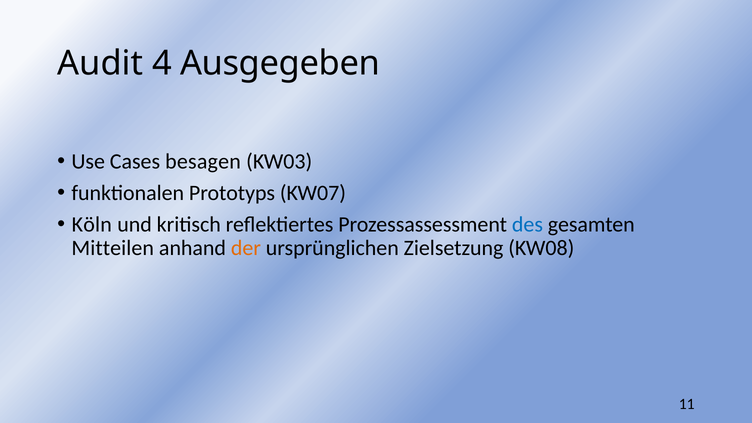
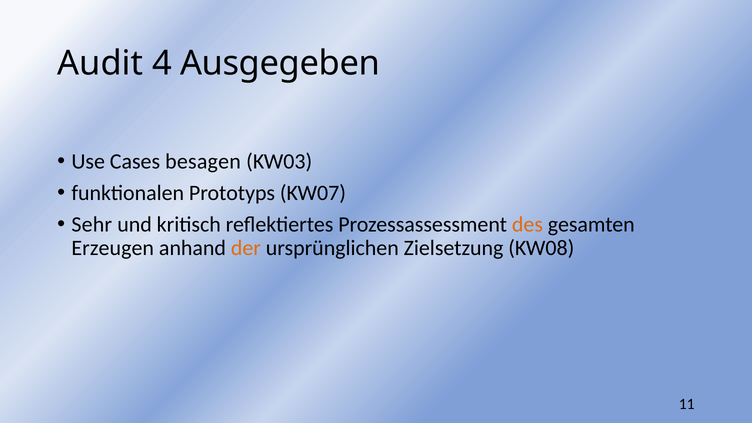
Köln: Köln -> Sehr
des colour: blue -> orange
Mitteilen: Mitteilen -> Erzeugen
